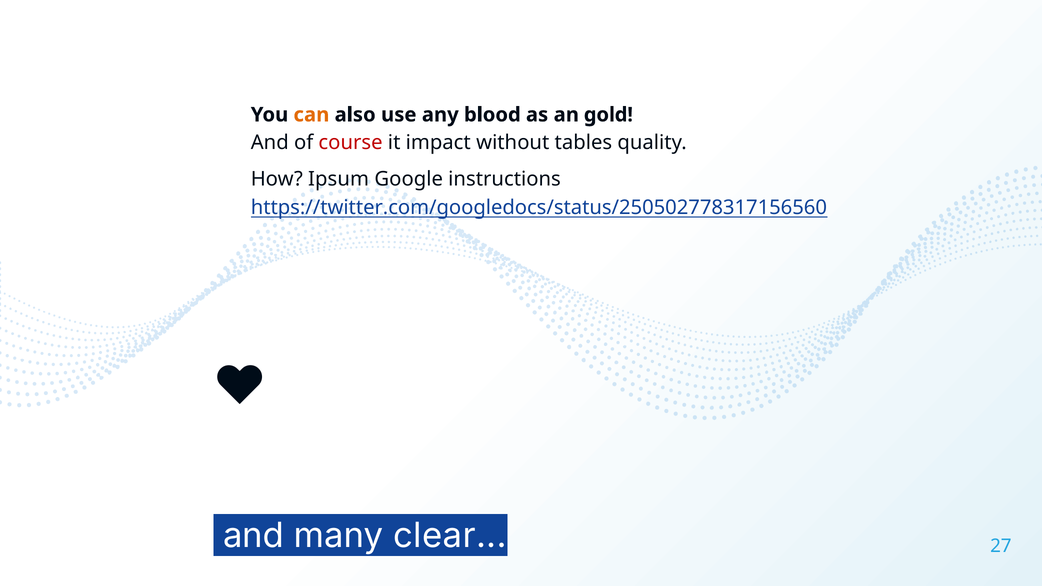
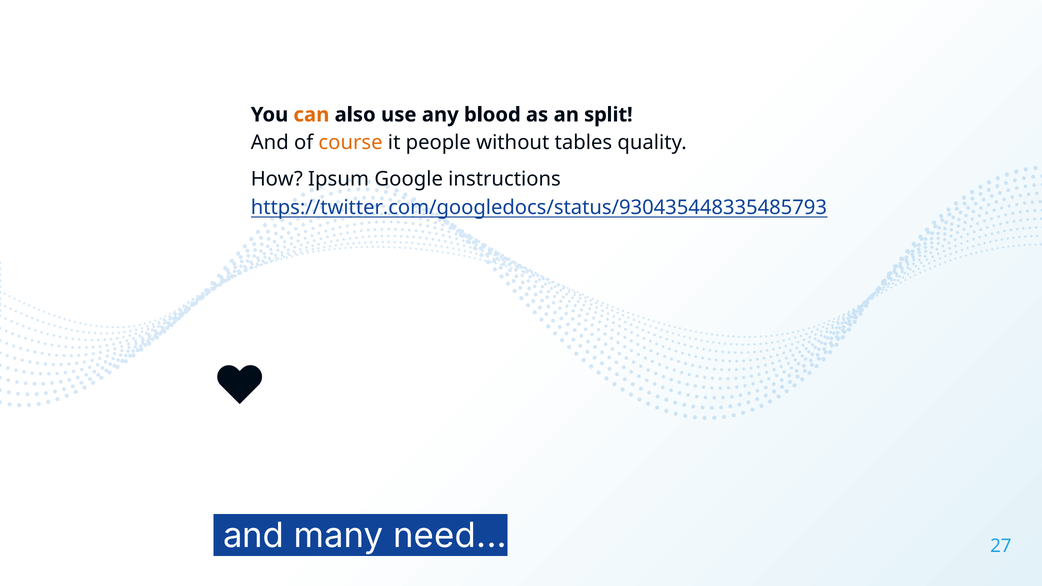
gold: gold -> split
course colour: red -> orange
impact: impact -> people
https://twitter.com/googledocs/status/250502778317156560: https://twitter.com/googledocs/status/250502778317156560 -> https://twitter.com/googledocs/status/930435448335485793
clear: clear -> need
